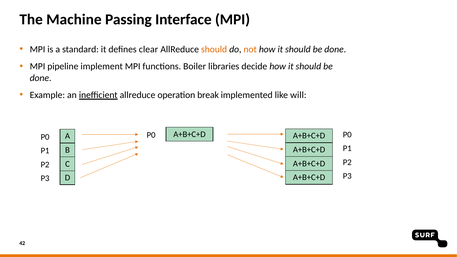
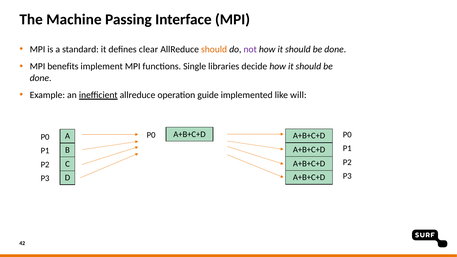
not colour: orange -> purple
pipeline: pipeline -> benefits
Boiler: Boiler -> Single
break: break -> guide
